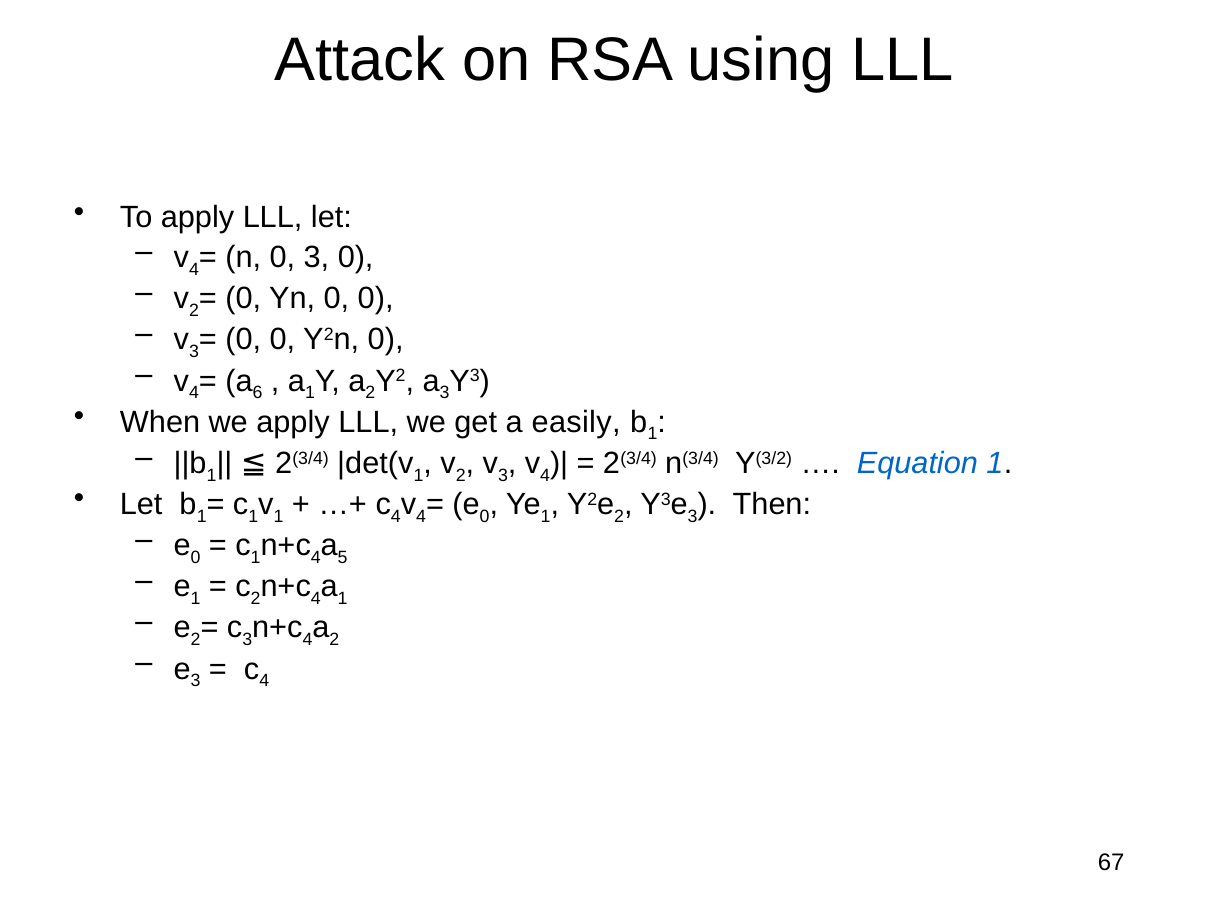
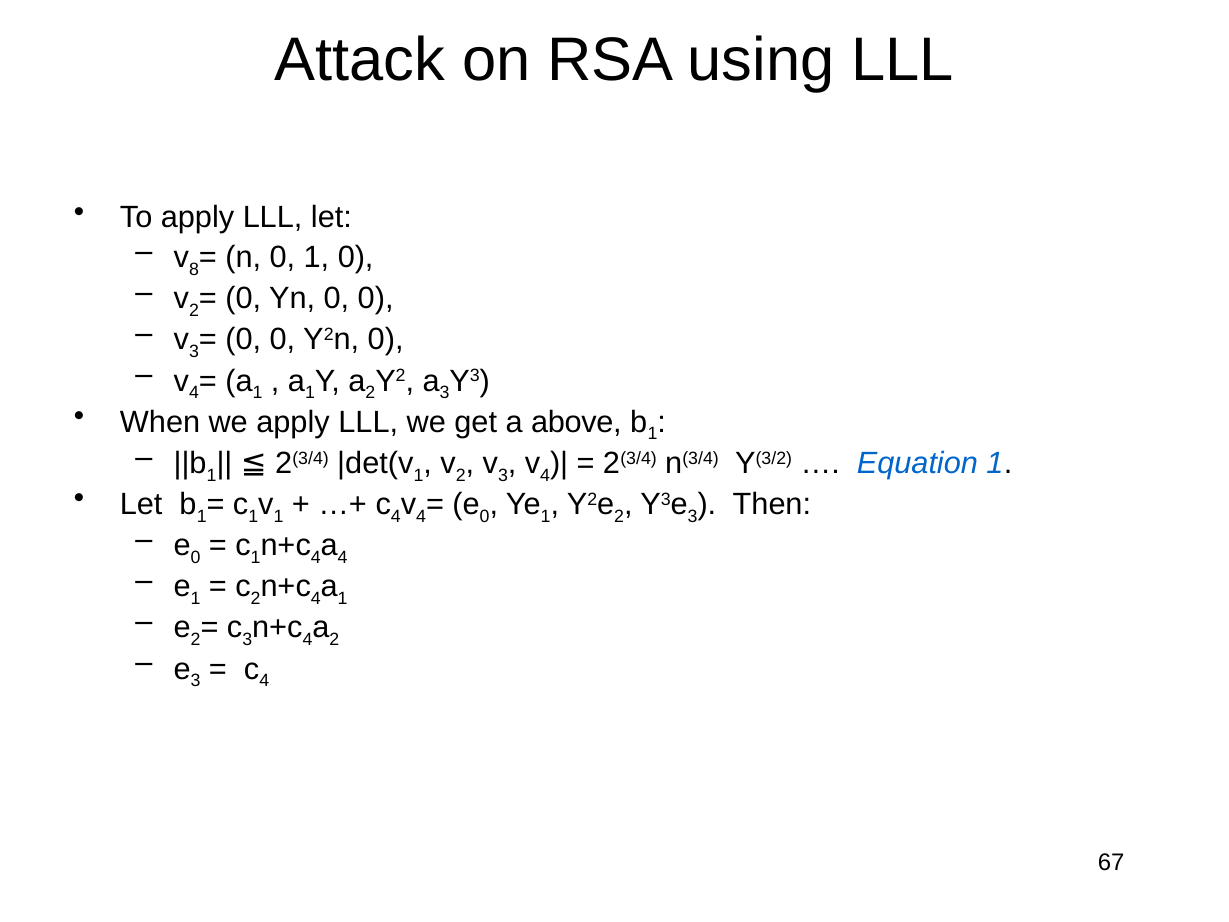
4 at (194, 269): 4 -> 8
0 3: 3 -> 1
6 at (258, 393): 6 -> 1
easily: easily -> above
a 5: 5 -> 4
